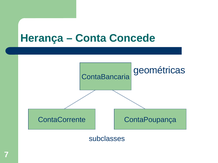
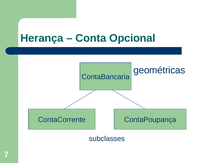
Concede: Concede -> Opcional
